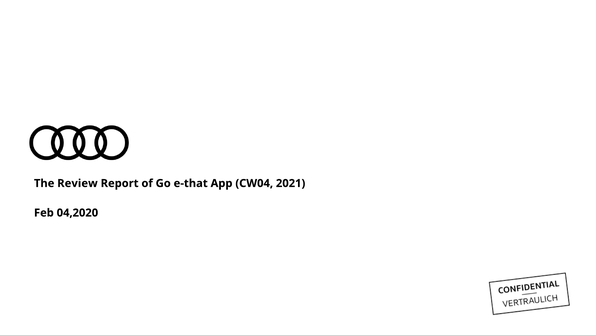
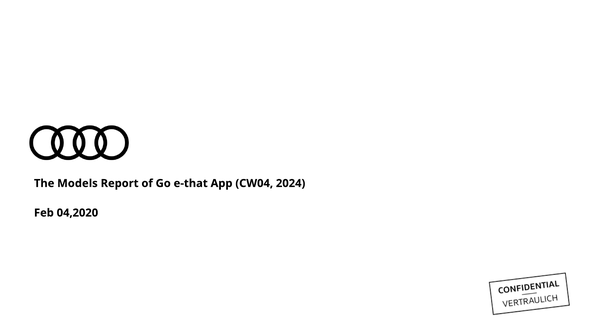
Review: Review -> Models
2021: 2021 -> 2024
